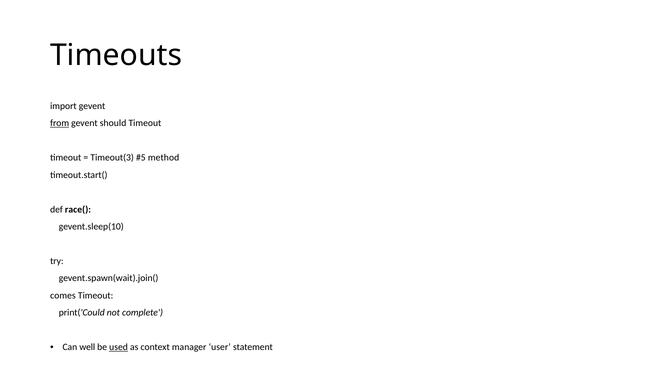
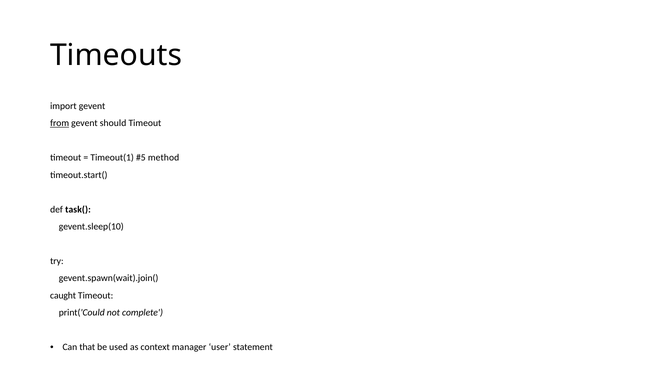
Timeout(3: Timeout(3 -> Timeout(1
race(: race( -> task(
comes: comes -> caught
well: well -> that
used underline: present -> none
